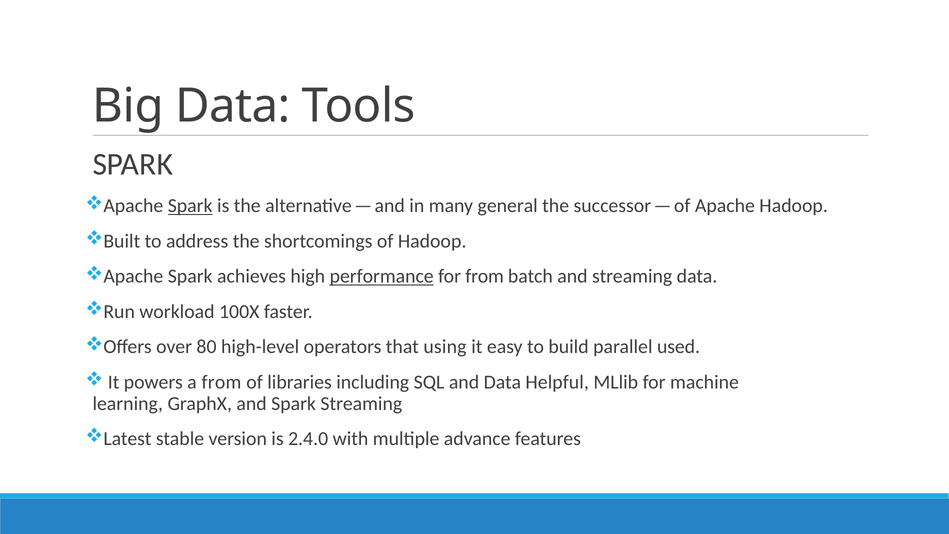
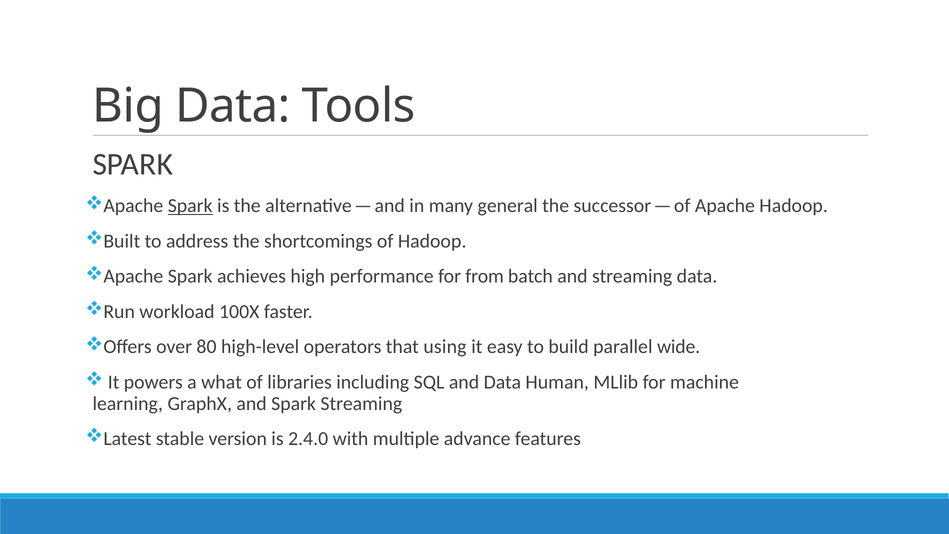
performance underline: present -> none
used: used -> wide
a from: from -> what
Helpful: Helpful -> Human
